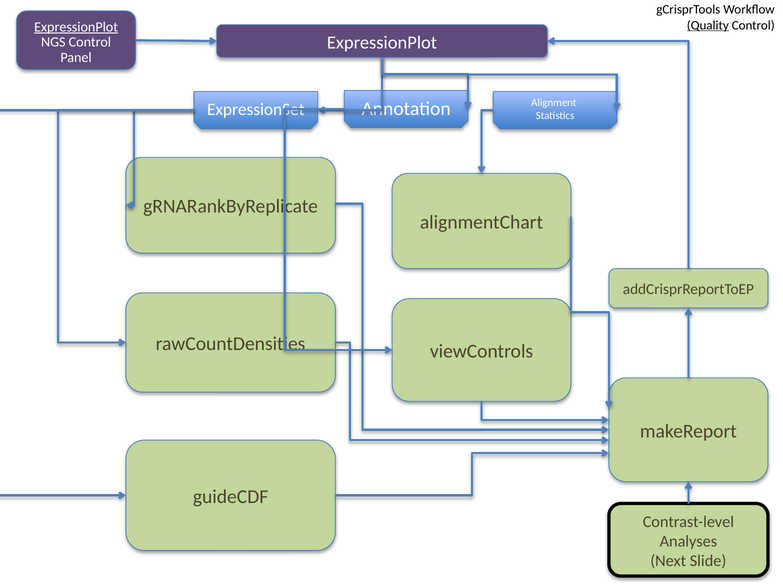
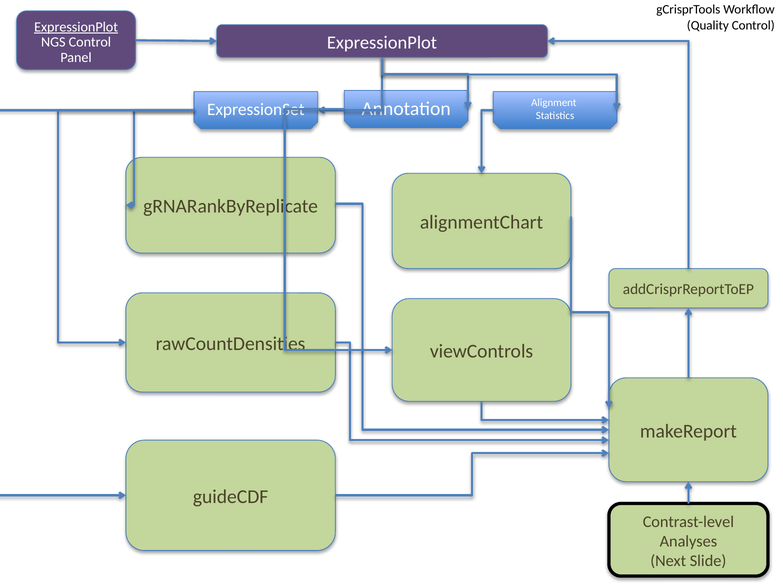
Quality underline: present -> none
